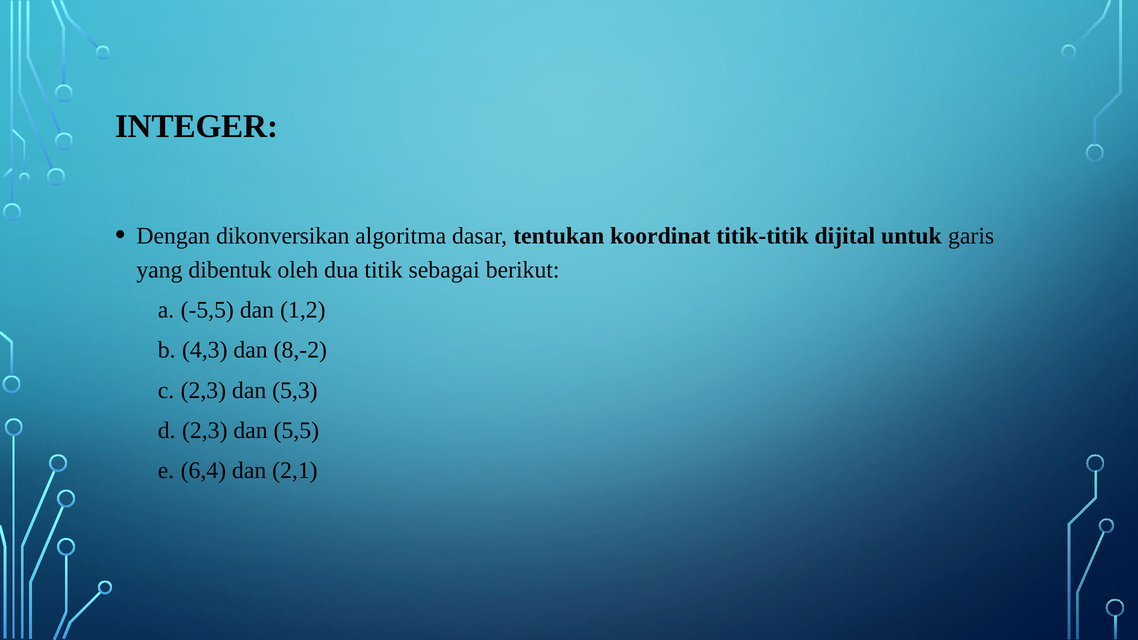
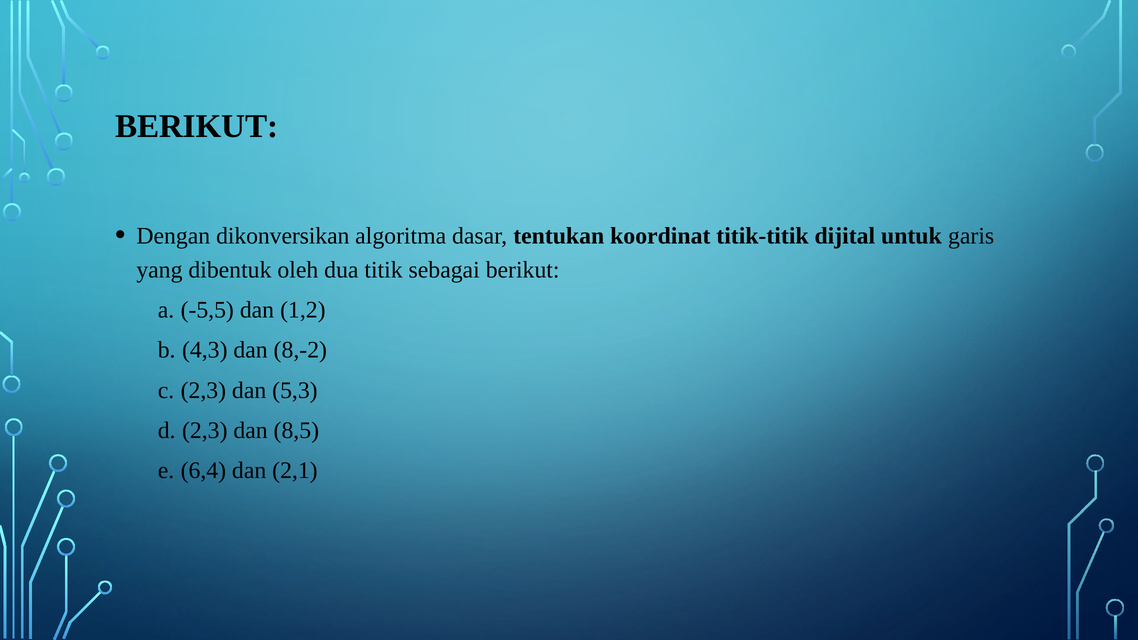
INTEGER at (197, 126): INTEGER -> BERIKUT
5,5: 5,5 -> 8,5
